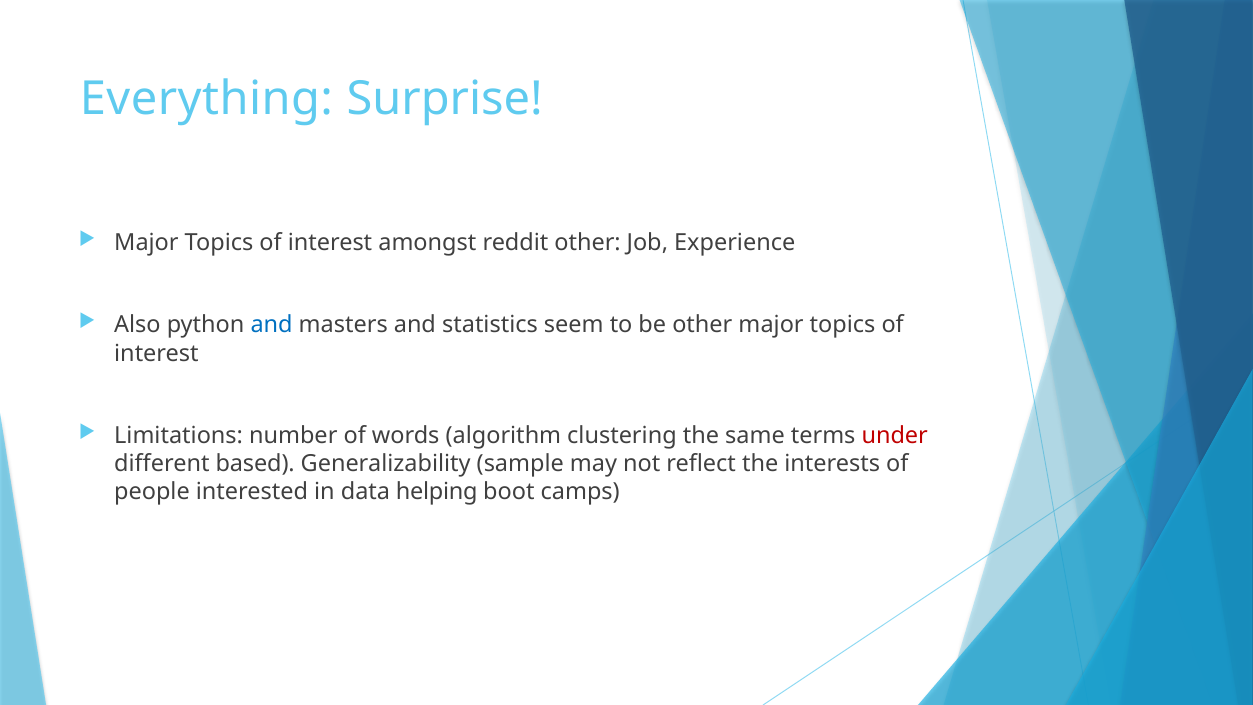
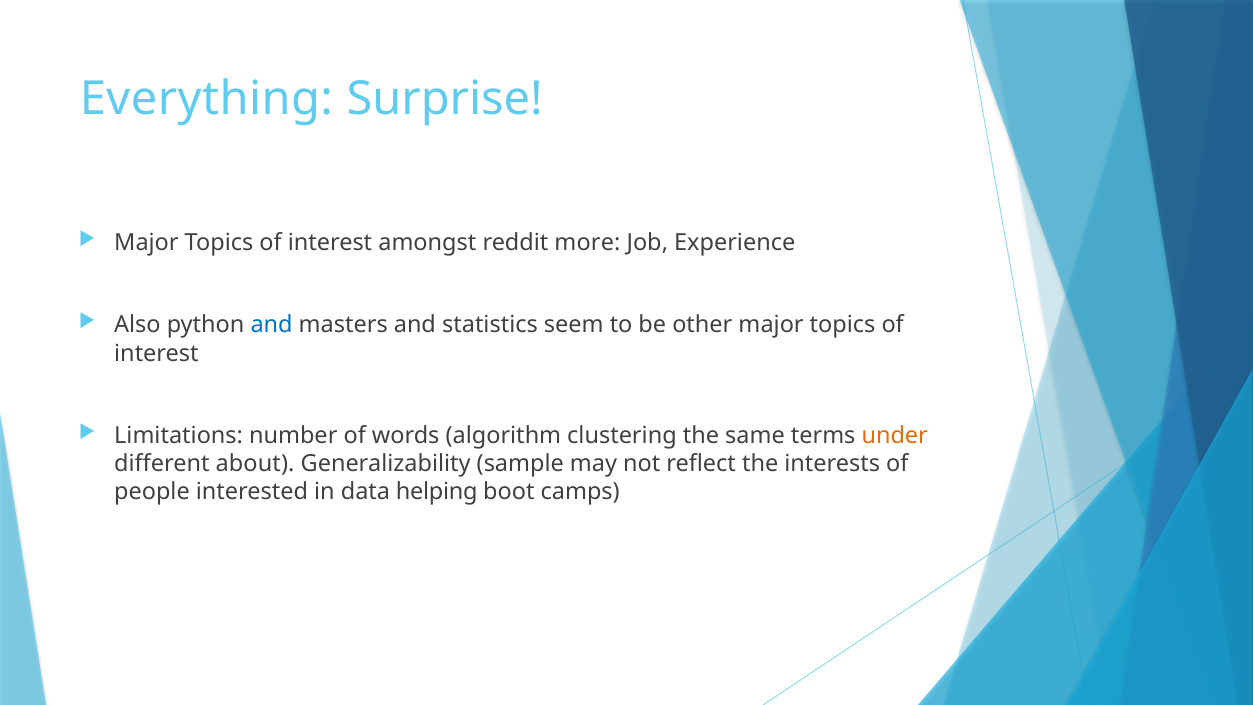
reddit other: other -> more
under colour: red -> orange
based: based -> about
